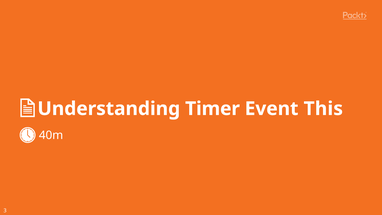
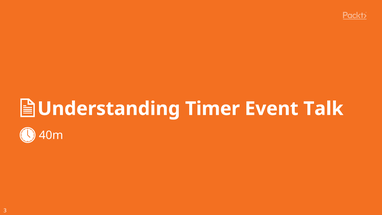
This: This -> Talk
